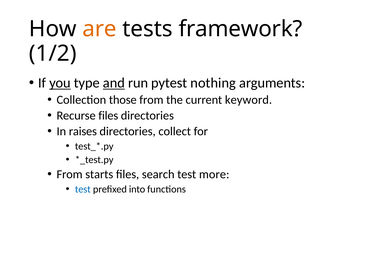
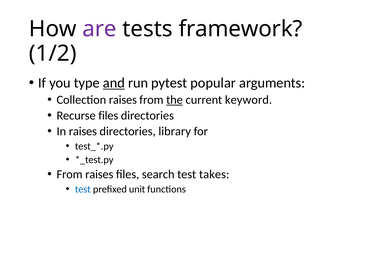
are colour: orange -> purple
you underline: present -> none
nothing: nothing -> popular
Collection those: those -> raises
the underline: none -> present
collect: collect -> library
From starts: starts -> raises
more: more -> takes
into: into -> unit
